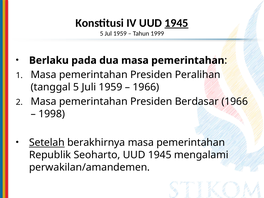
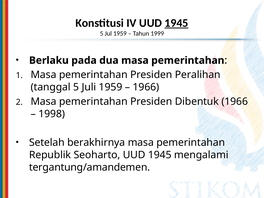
Berdasar: Berdasar -> Dibentuk
Setelah underline: present -> none
perwakilan/amandemen: perwakilan/amandemen -> tergantung/amandemen
